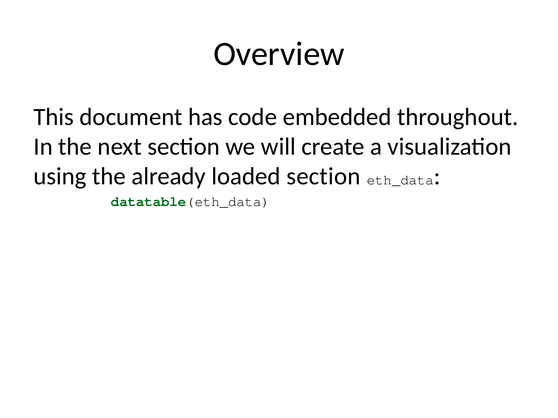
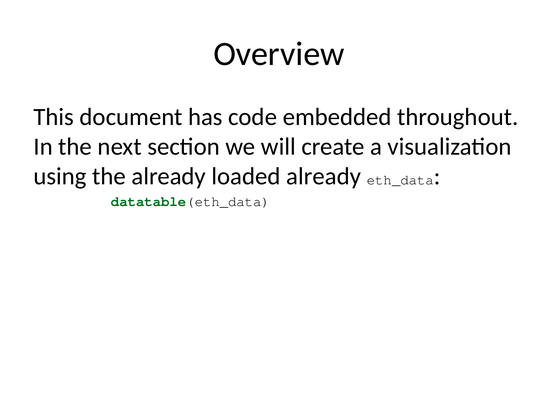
loaded section: section -> already
